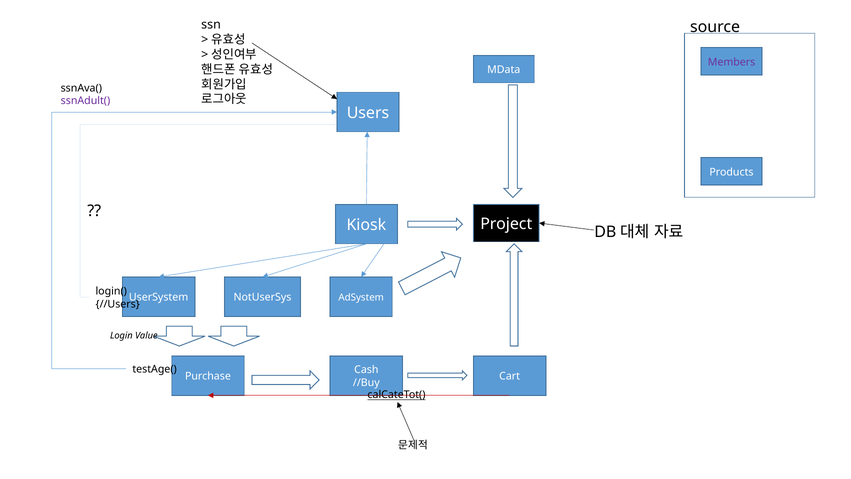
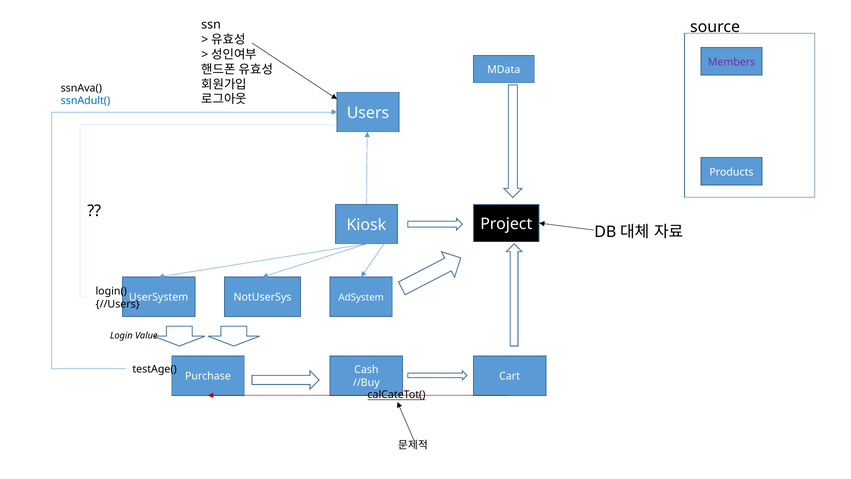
ssnAdult( colour: purple -> blue
